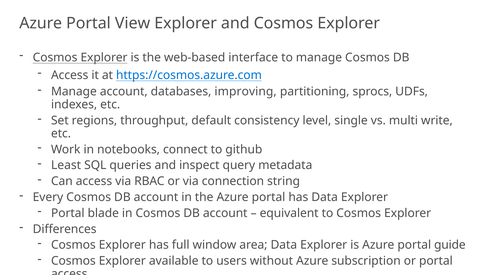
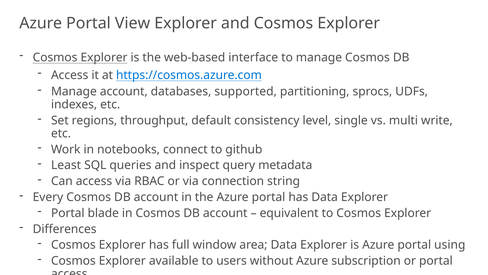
improving: improving -> supported
guide: guide -> using
